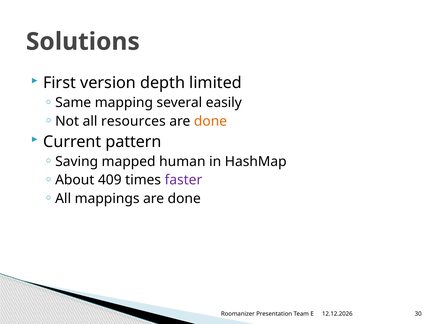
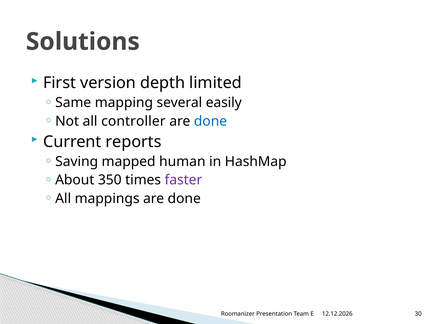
resources: resources -> controller
done at (210, 121) colour: orange -> blue
pattern: pattern -> reports
409: 409 -> 350
